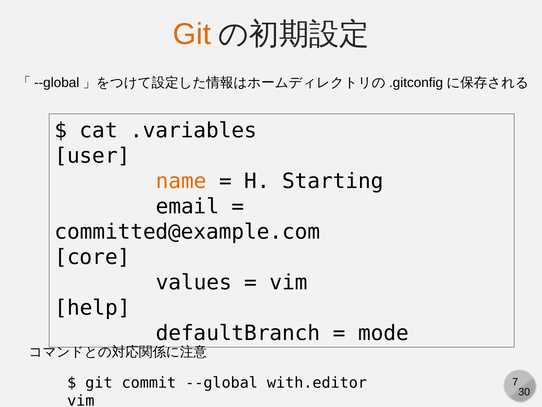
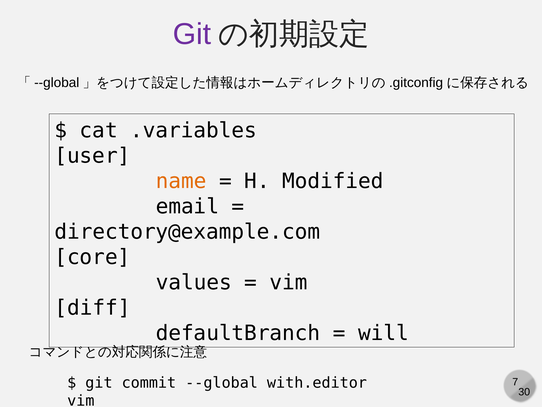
Git at (192, 34) colour: orange -> purple
Starting: Starting -> Modified
committed@example.com: committed@example.com -> directory@example.com
help: help -> diff
mode: mode -> will
